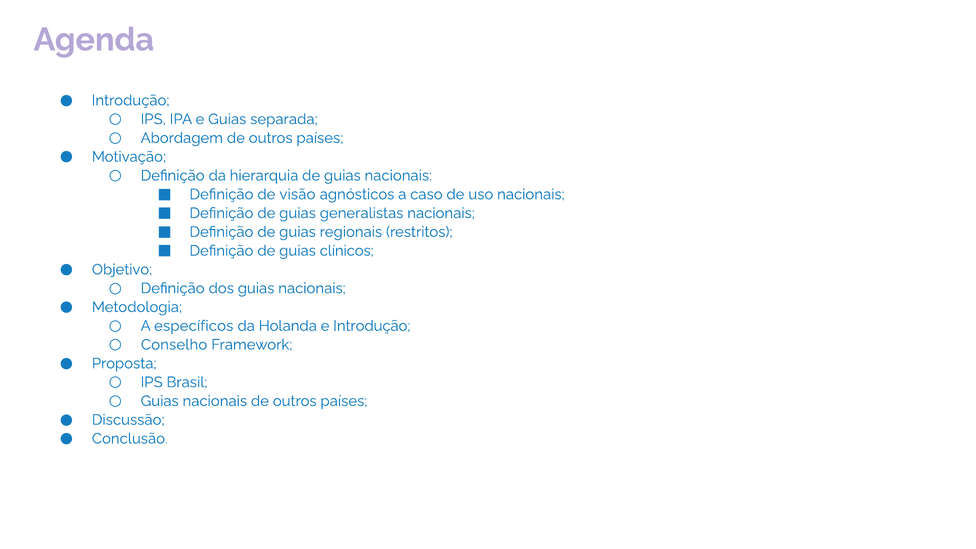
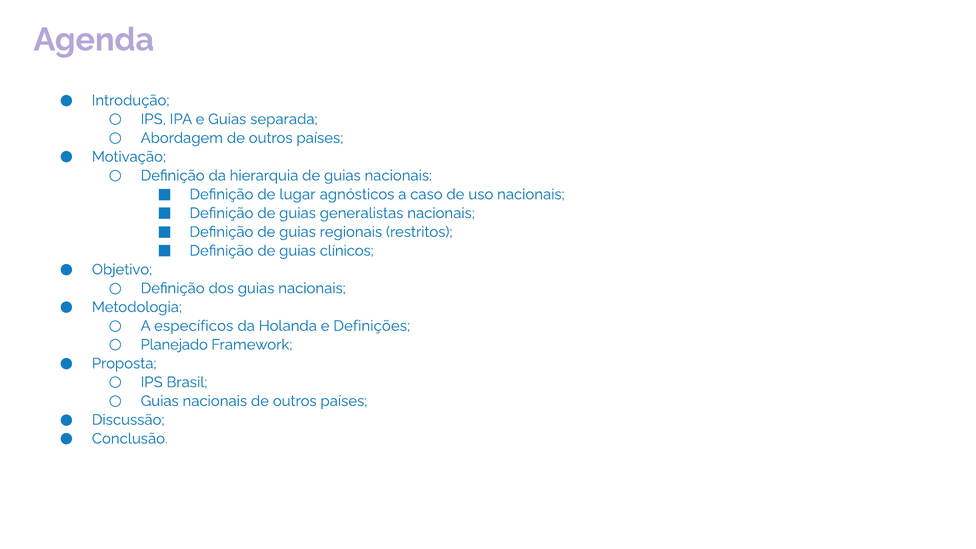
visão: visão -> lugar
e Introdução: Introdução -> Definições
Conselho: Conselho -> Planejado
